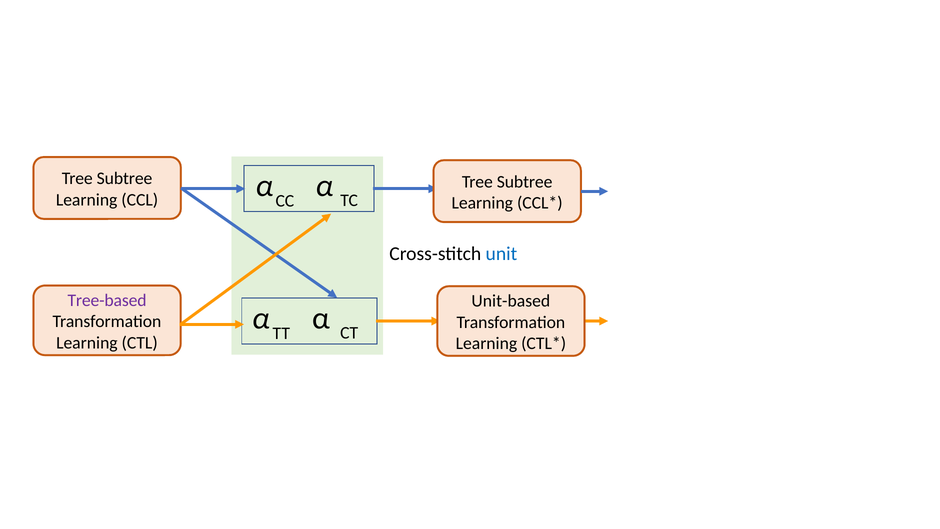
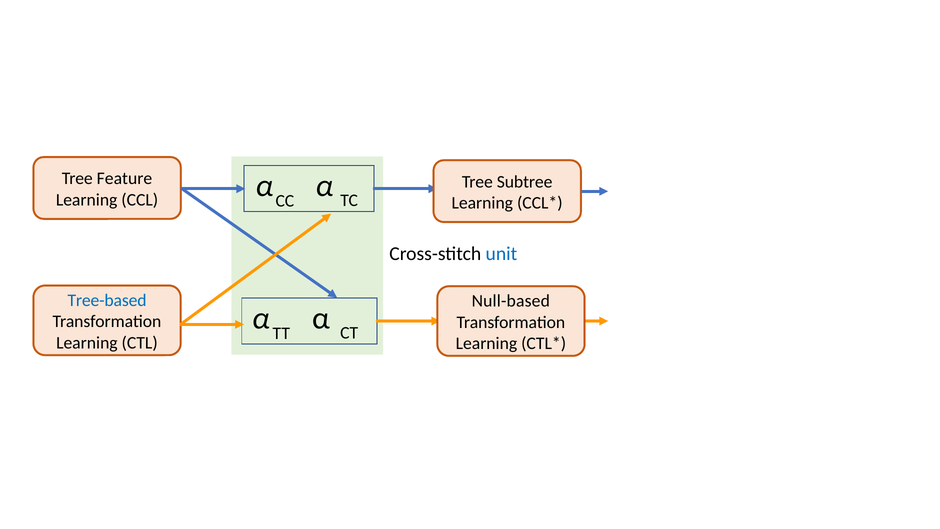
Subtree at (125, 179): Subtree -> Feature
Tree-based colour: purple -> blue
Unit-based: Unit-based -> Null-based
